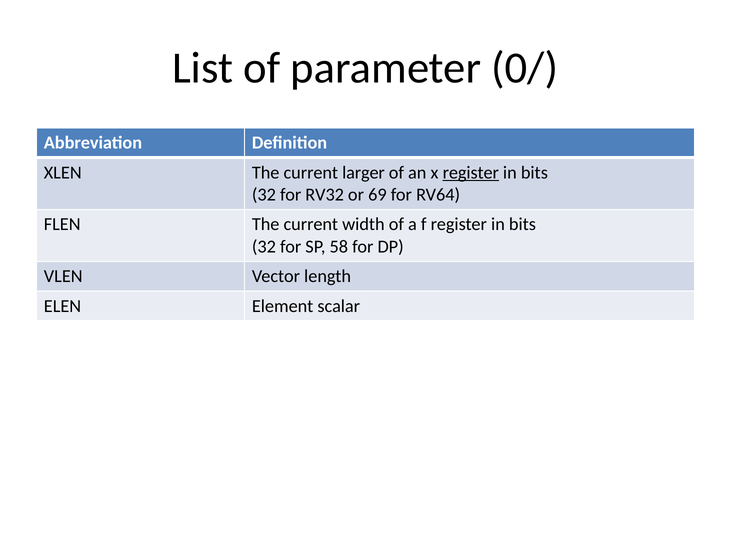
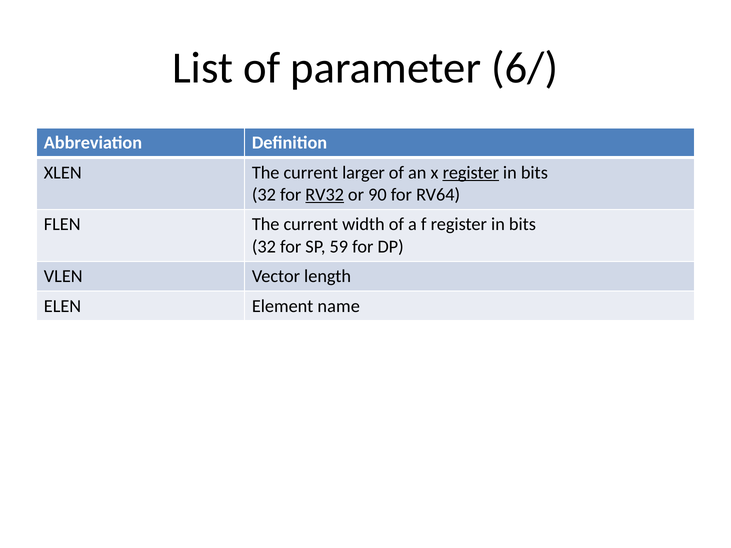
0/: 0/ -> 6/
RV32 underline: none -> present
69: 69 -> 90
58: 58 -> 59
scalar: scalar -> name
